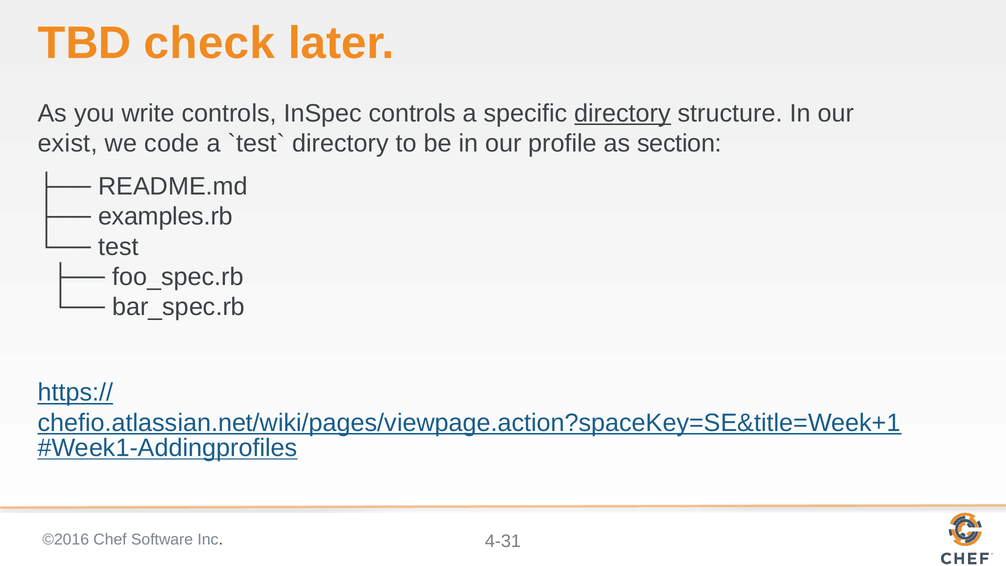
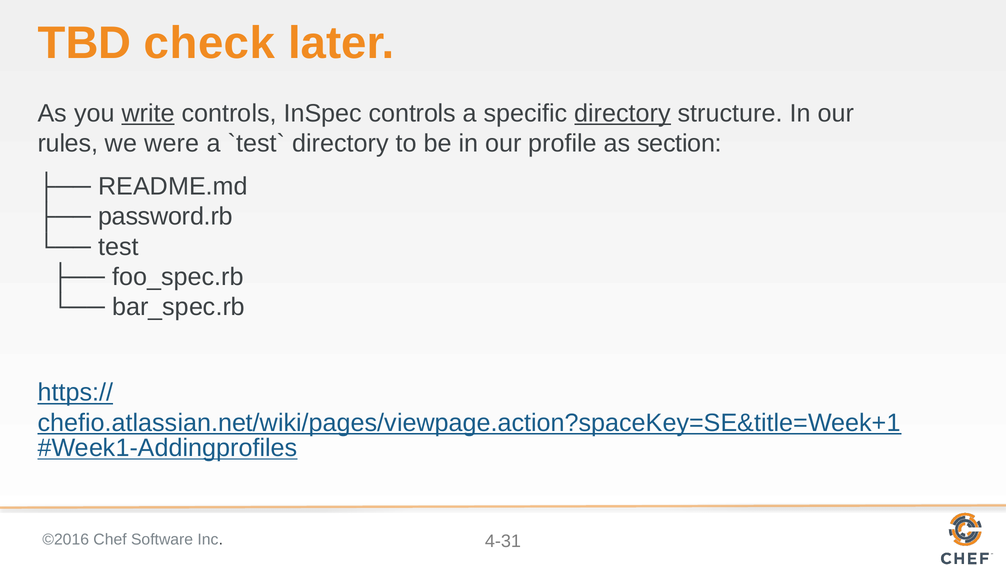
write underline: none -> present
exist: exist -> rules
code: code -> were
examples.rb: examples.rb -> password.rb
